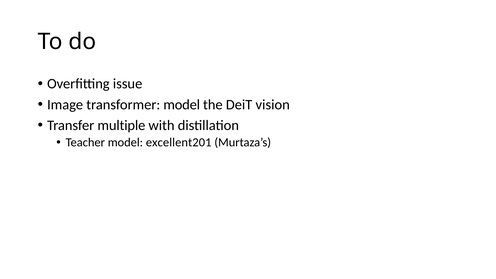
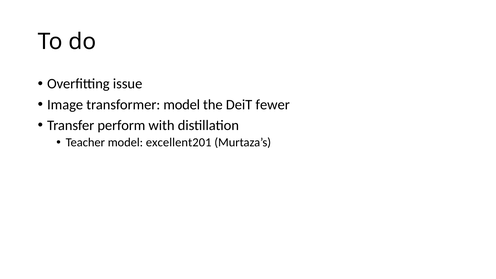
vision: vision -> fewer
multiple: multiple -> perform
